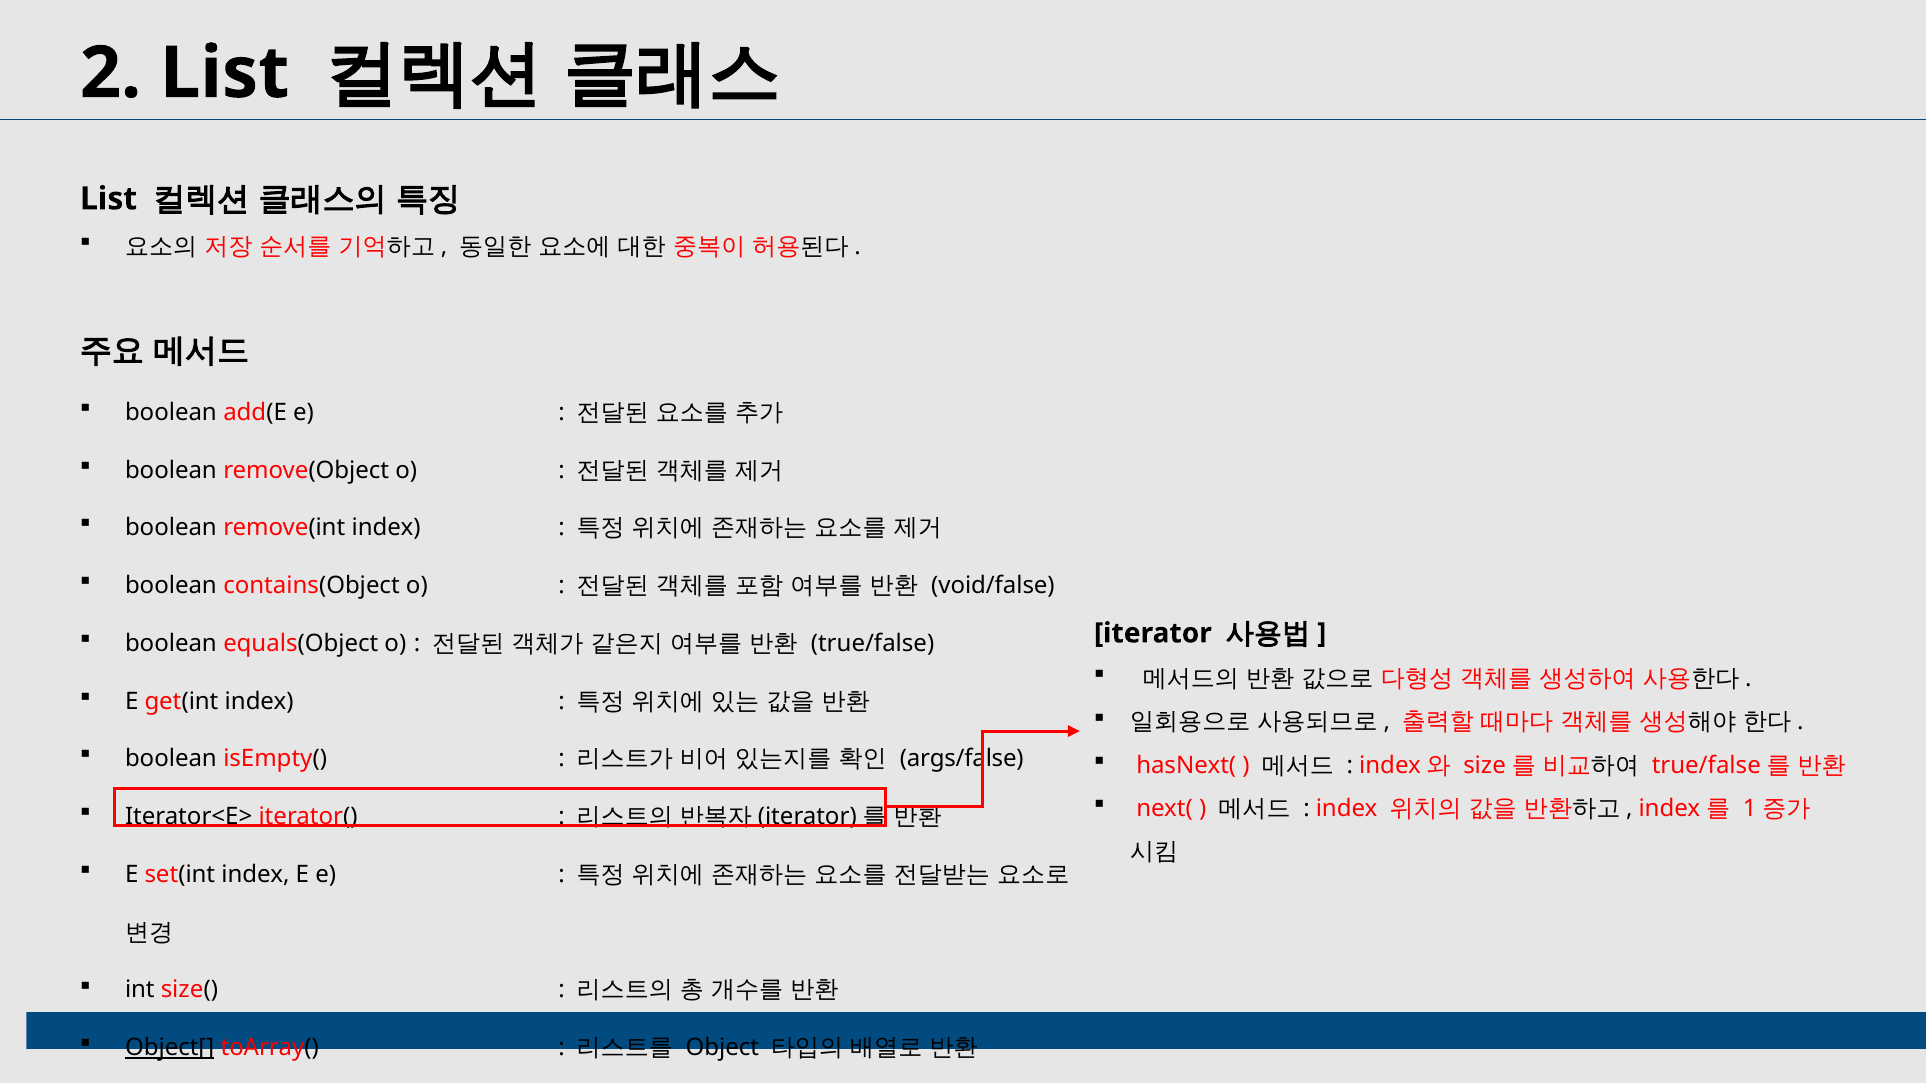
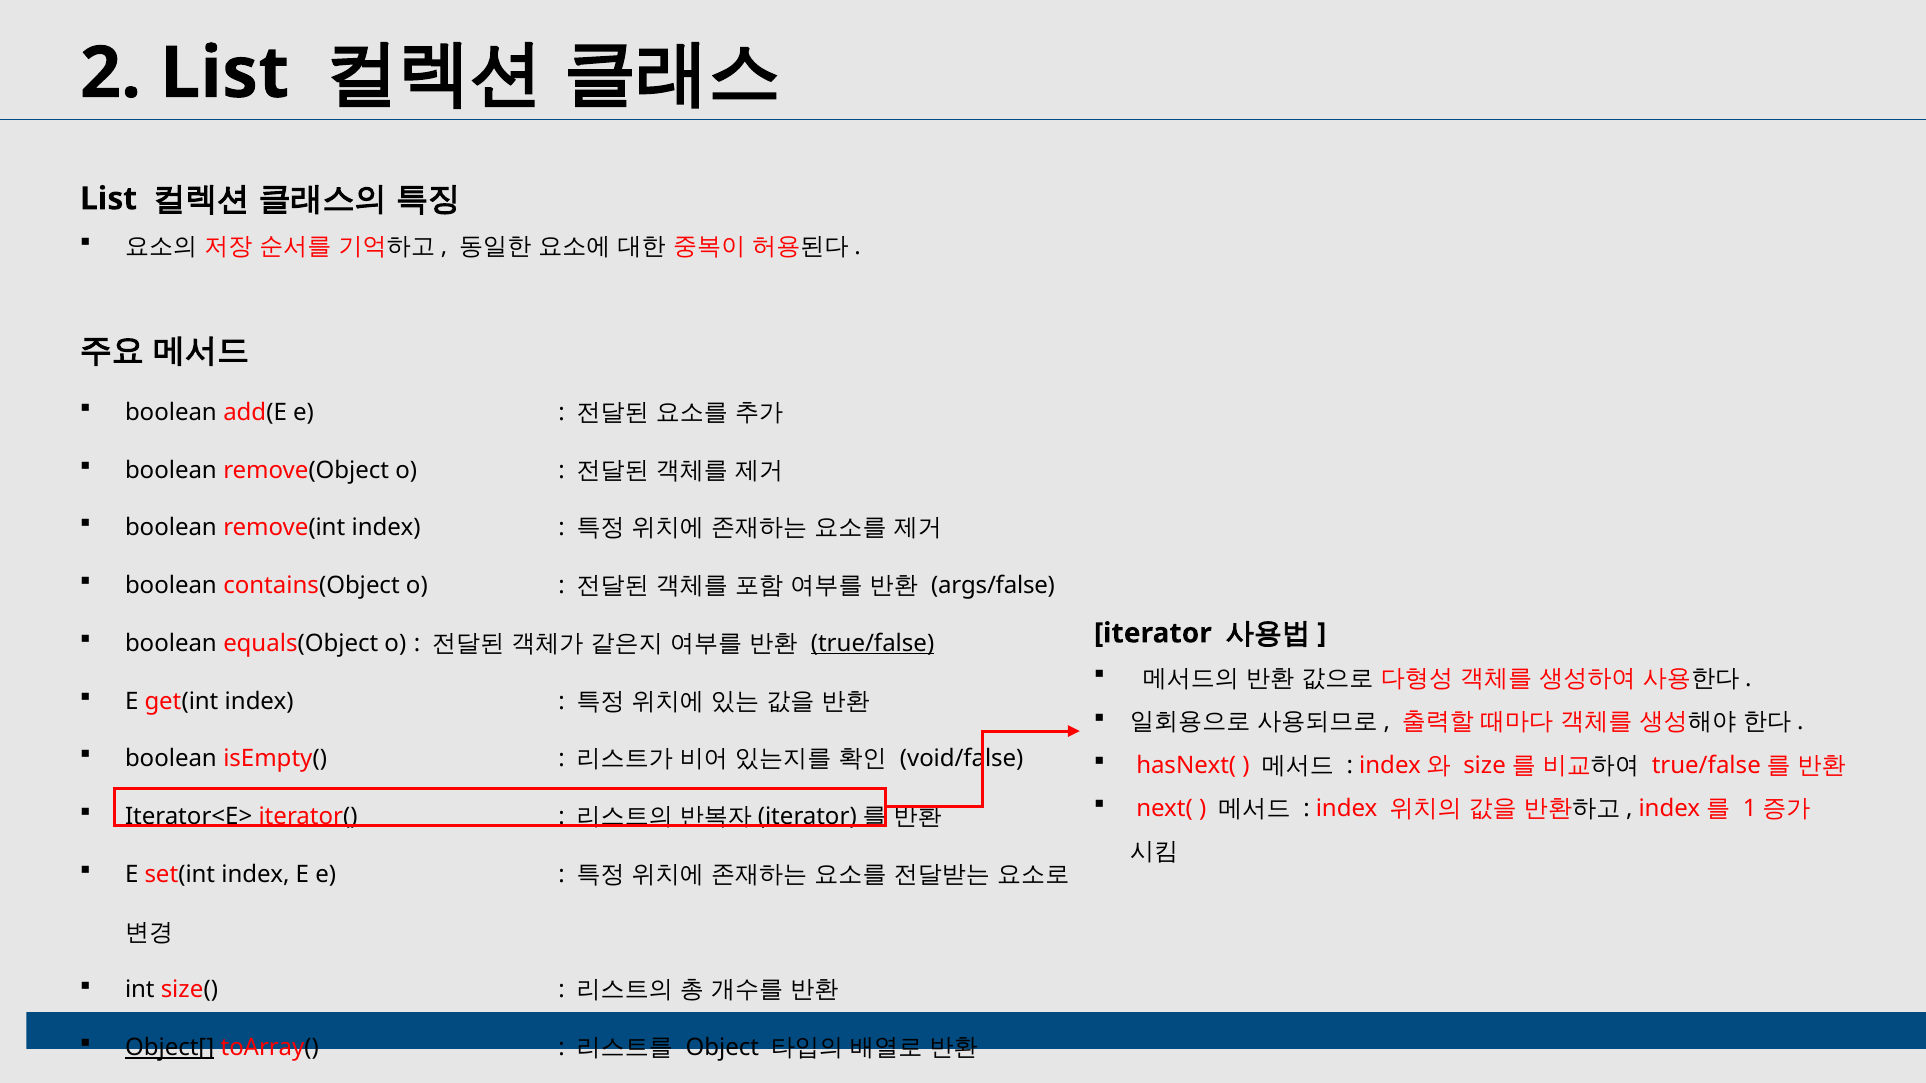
void/false: void/false -> args/false
true/false underline: none -> present
args/false: args/false -> void/false
